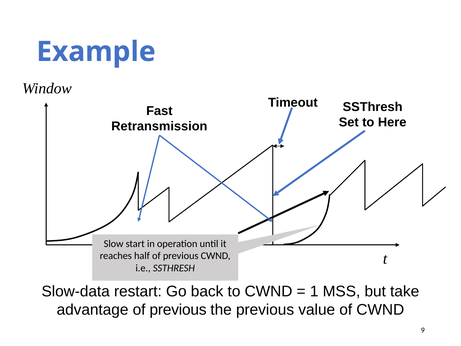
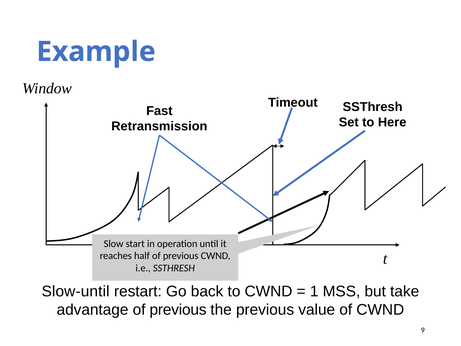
Slow-data: Slow-data -> Slow-until
